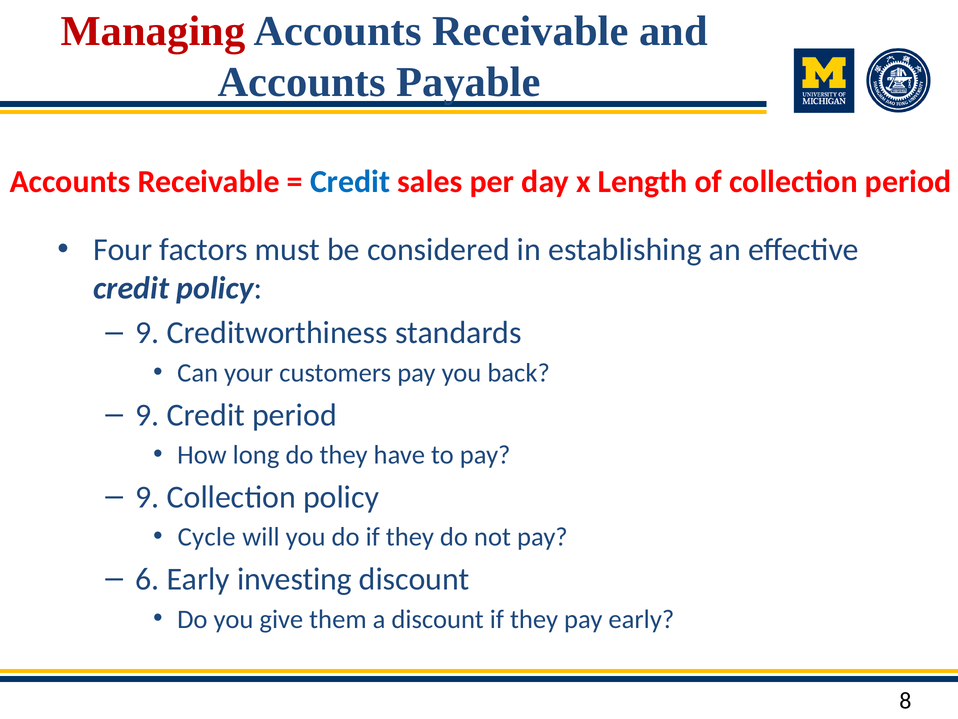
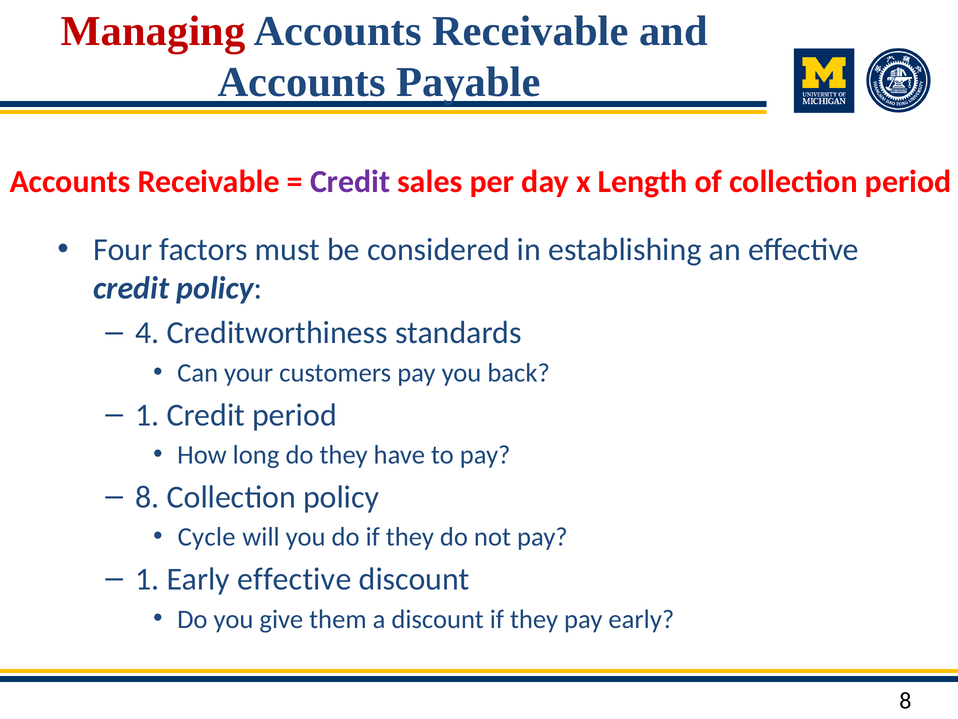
Credit at (350, 182) colour: blue -> purple
9 at (147, 333): 9 -> 4
9 at (147, 415): 9 -> 1
9 at (147, 497): 9 -> 8
6 at (147, 579): 6 -> 1
Early investing: investing -> effective
